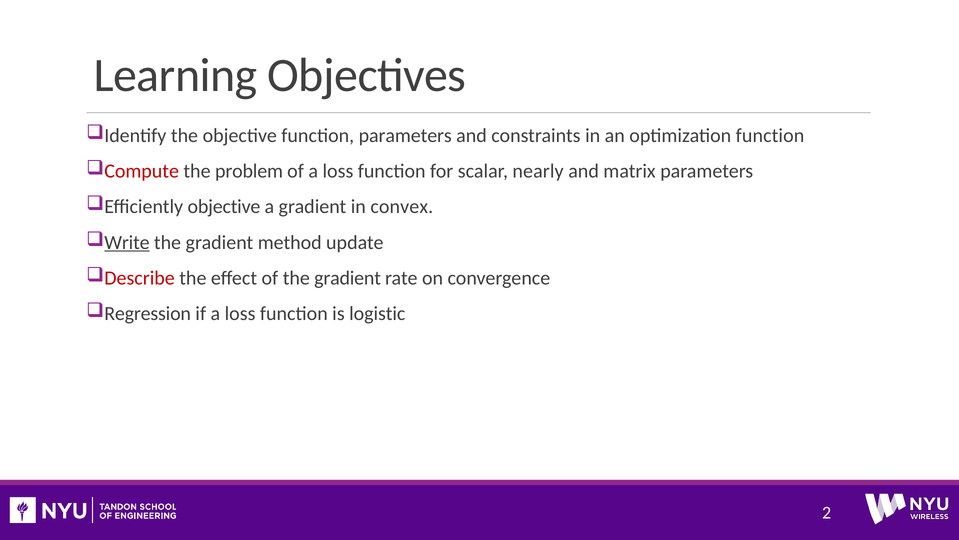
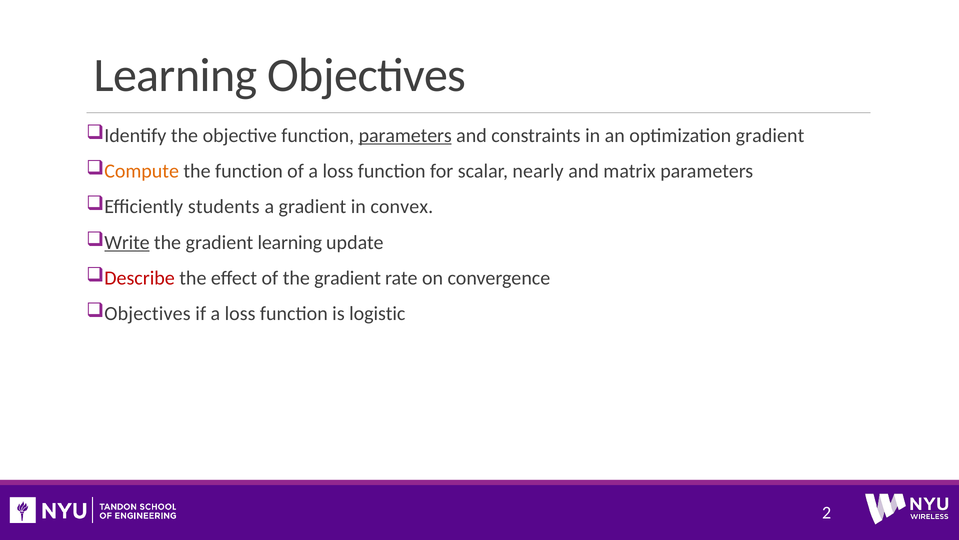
parameters at (405, 135) underline: none -> present
optimization function: function -> gradient
Compute colour: red -> orange
the problem: problem -> function
Efficiently objective: objective -> students
gradient method: method -> learning
Regression at (148, 313): Regression -> Objectives
